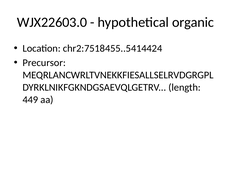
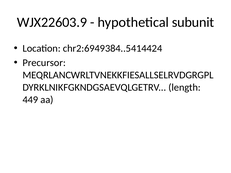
WJX22603.0: WJX22603.0 -> WJX22603.9
organic: organic -> subunit
chr2:7518455..5414424: chr2:7518455..5414424 -> chr2:6949384..5414424
